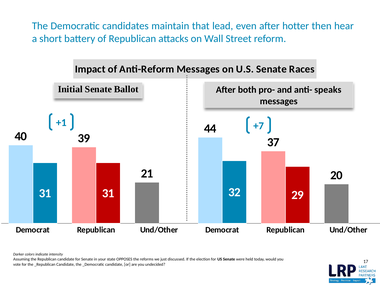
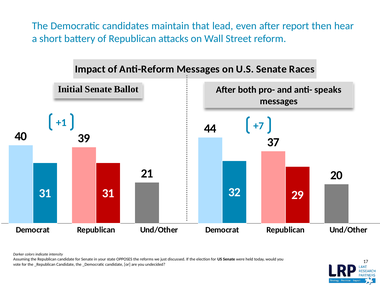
hotter: hotter -> report
